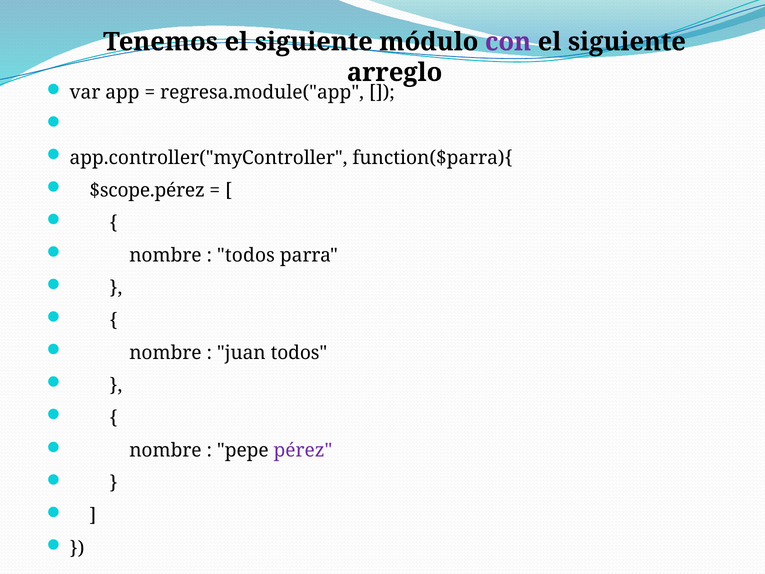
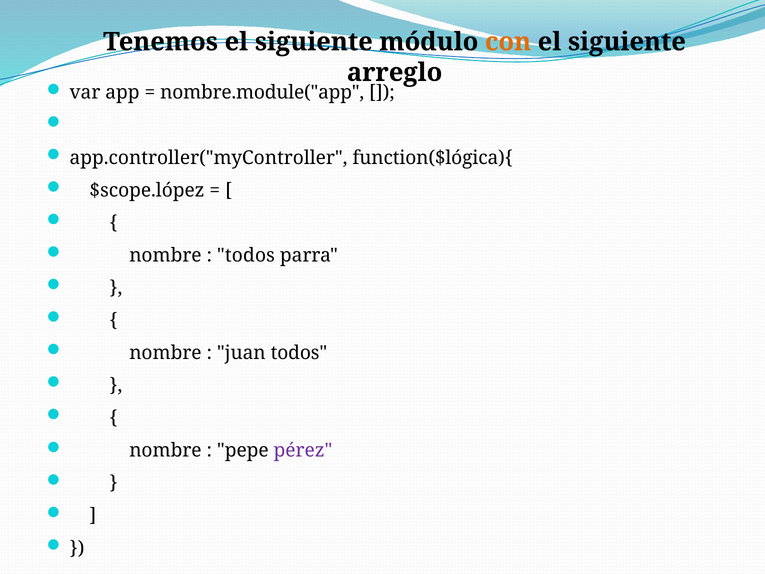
con colour: purple -> orange
regresa.module("app: regresa.module("app -> nombre.module("app
function($parra){: function($parra){ -> function($lógica){
$scope.pérez: $scope.pérez -> $scope.lópez
